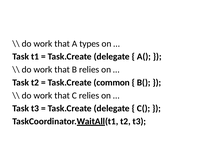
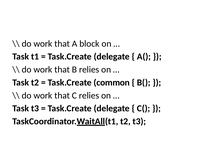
types: types -> block
